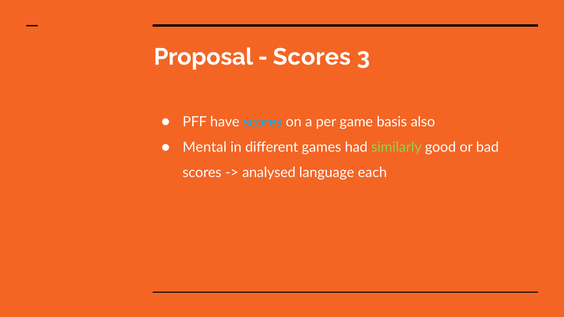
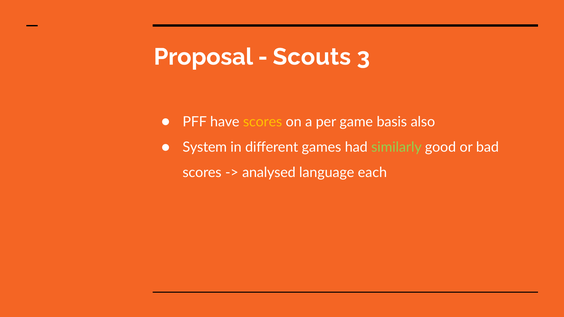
Scores at (312, 57): Scores -> Scouts
scores at (263, 122) colour: light blue -> yellow
Mental: Mental -> System
